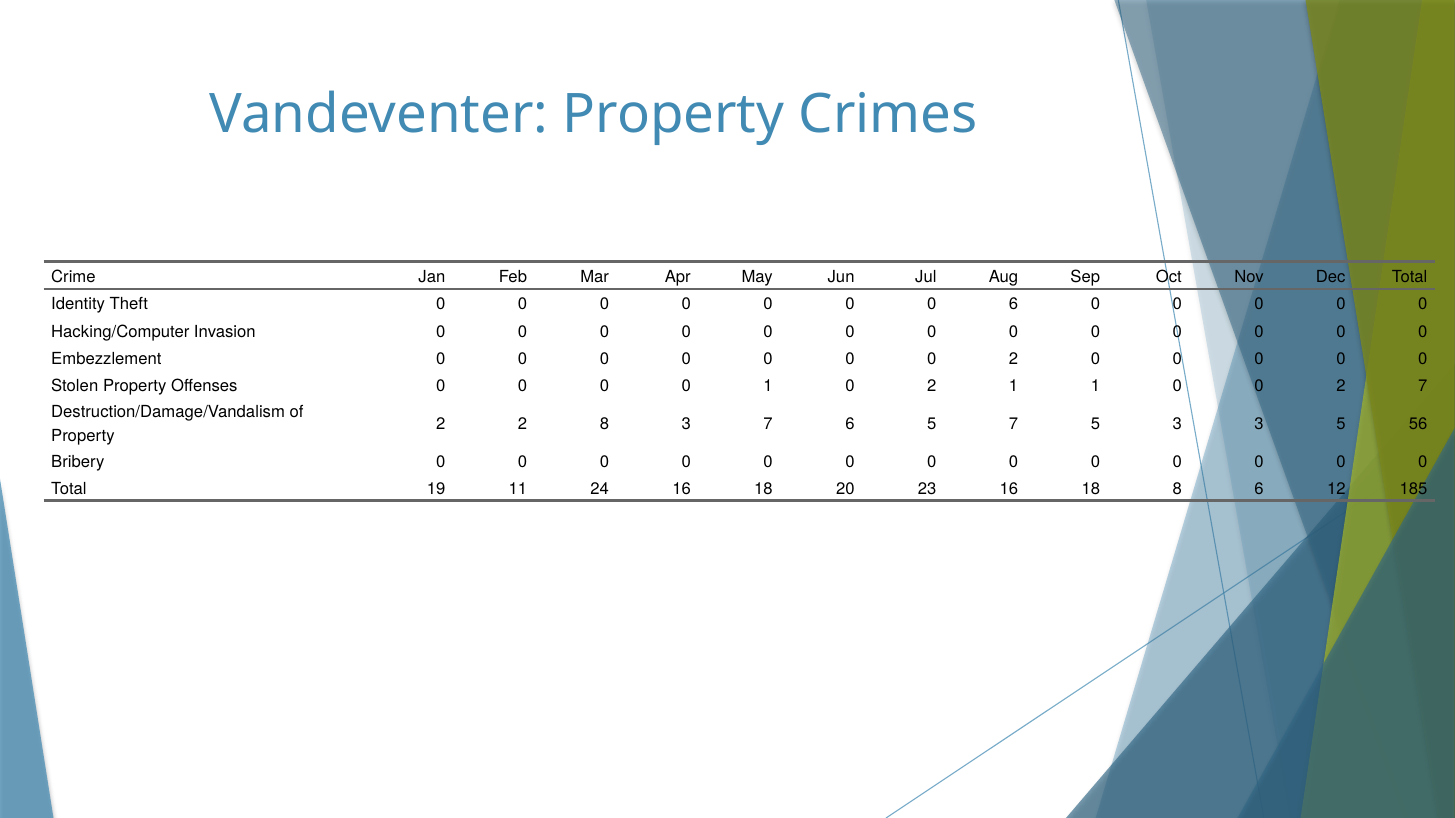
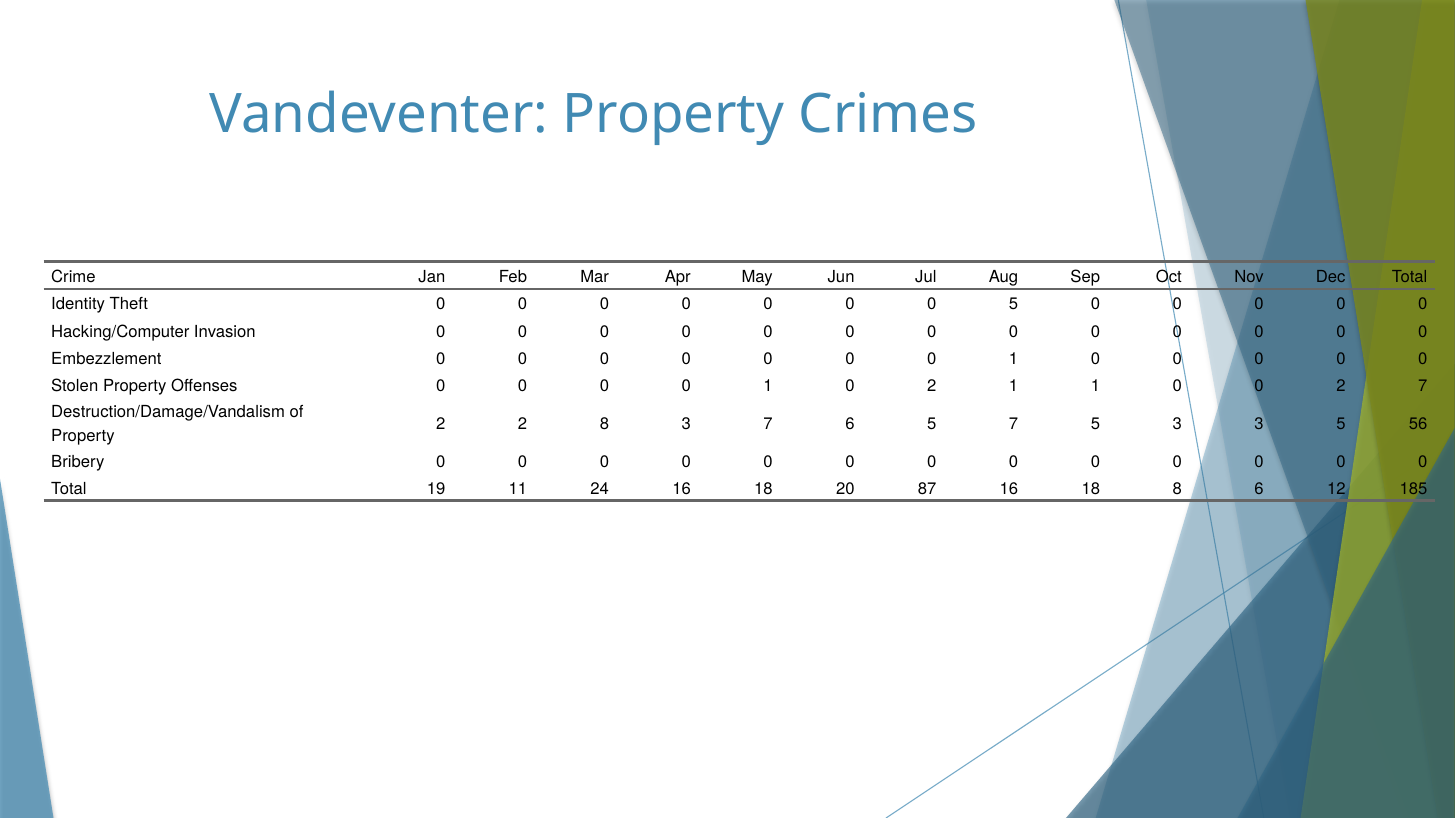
0 6: 6 -> 5
2 at (1014, 359): 2 -> 1
23: 23 -> 87
